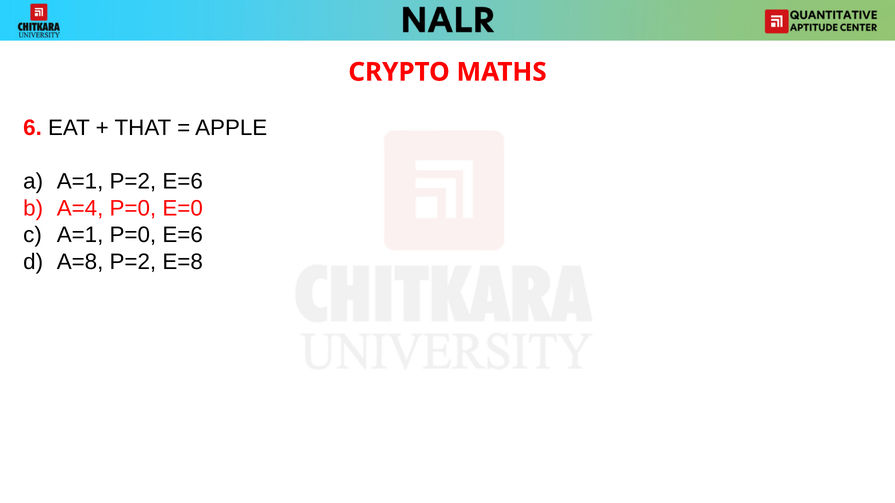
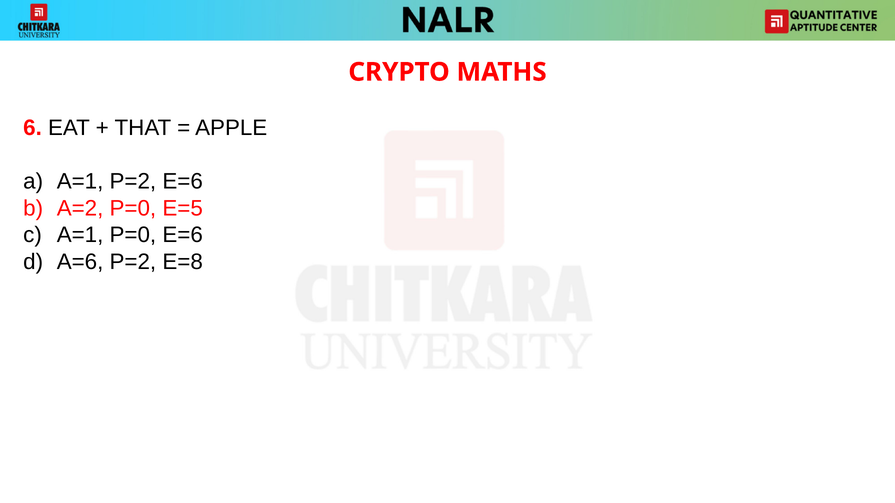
A=4: A=4 -> A=2
E=0: E=0 -> E=5
A=8: A=8 -> A=6
